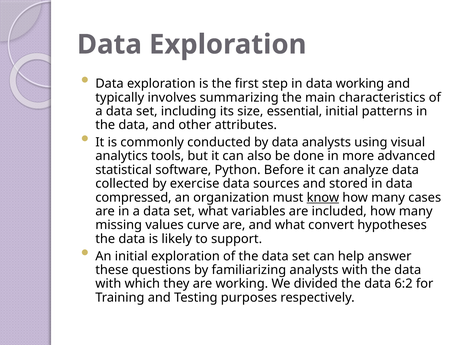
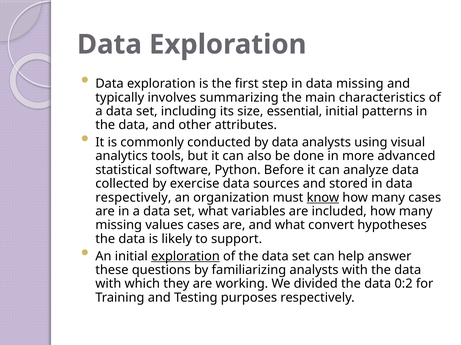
data working: working -> missing
compressed at (133, 198): compressed -> respectively
values curve: curve -> cases
exploration at (185, 257) underline: none -> present
6:2: 6:2 -> 0:2
